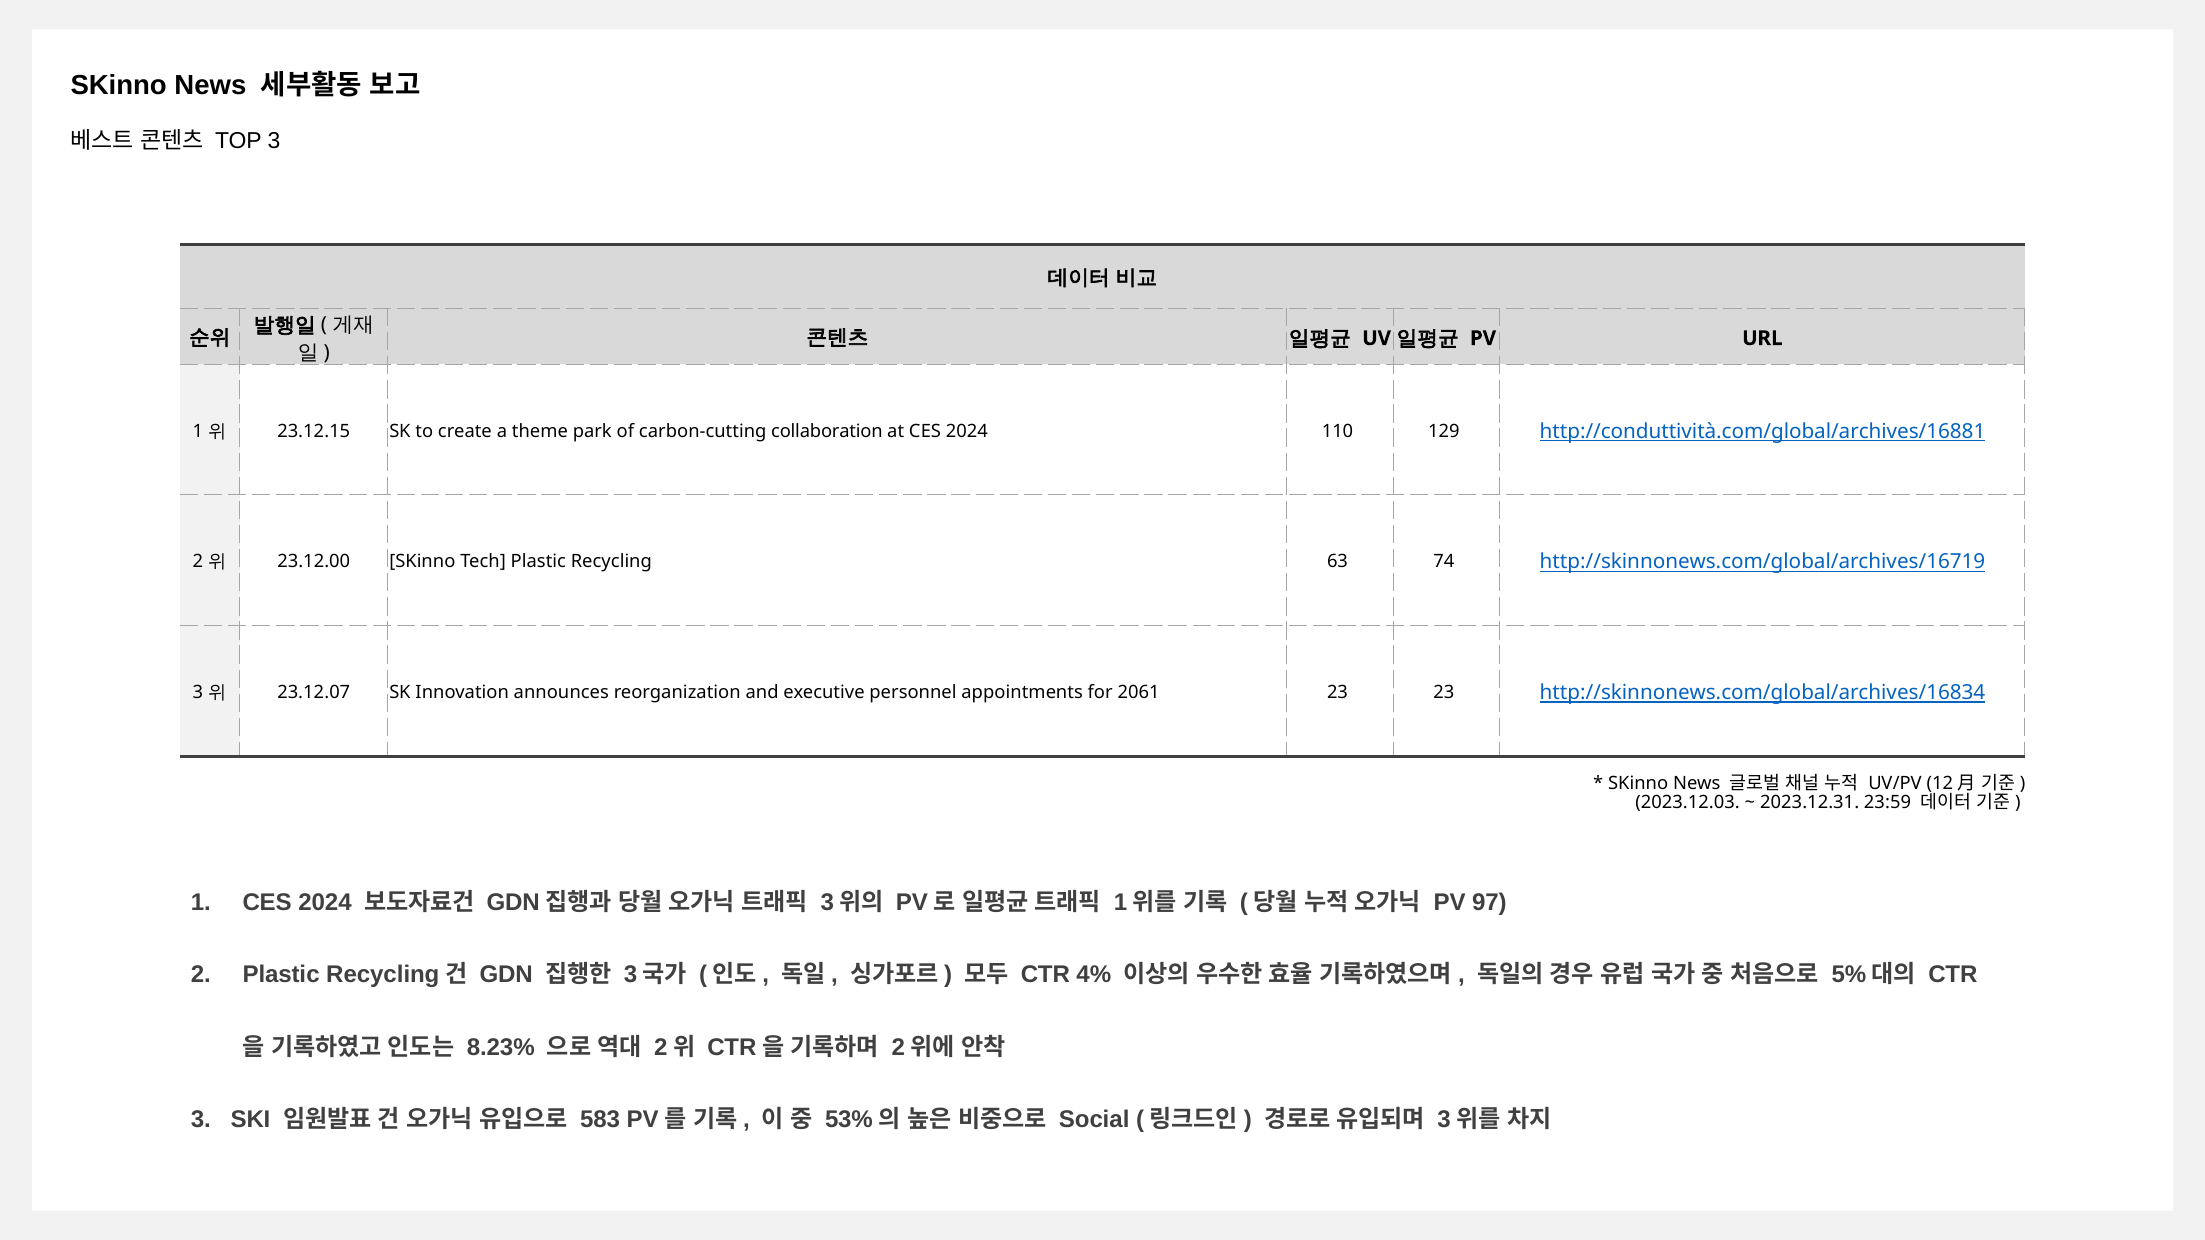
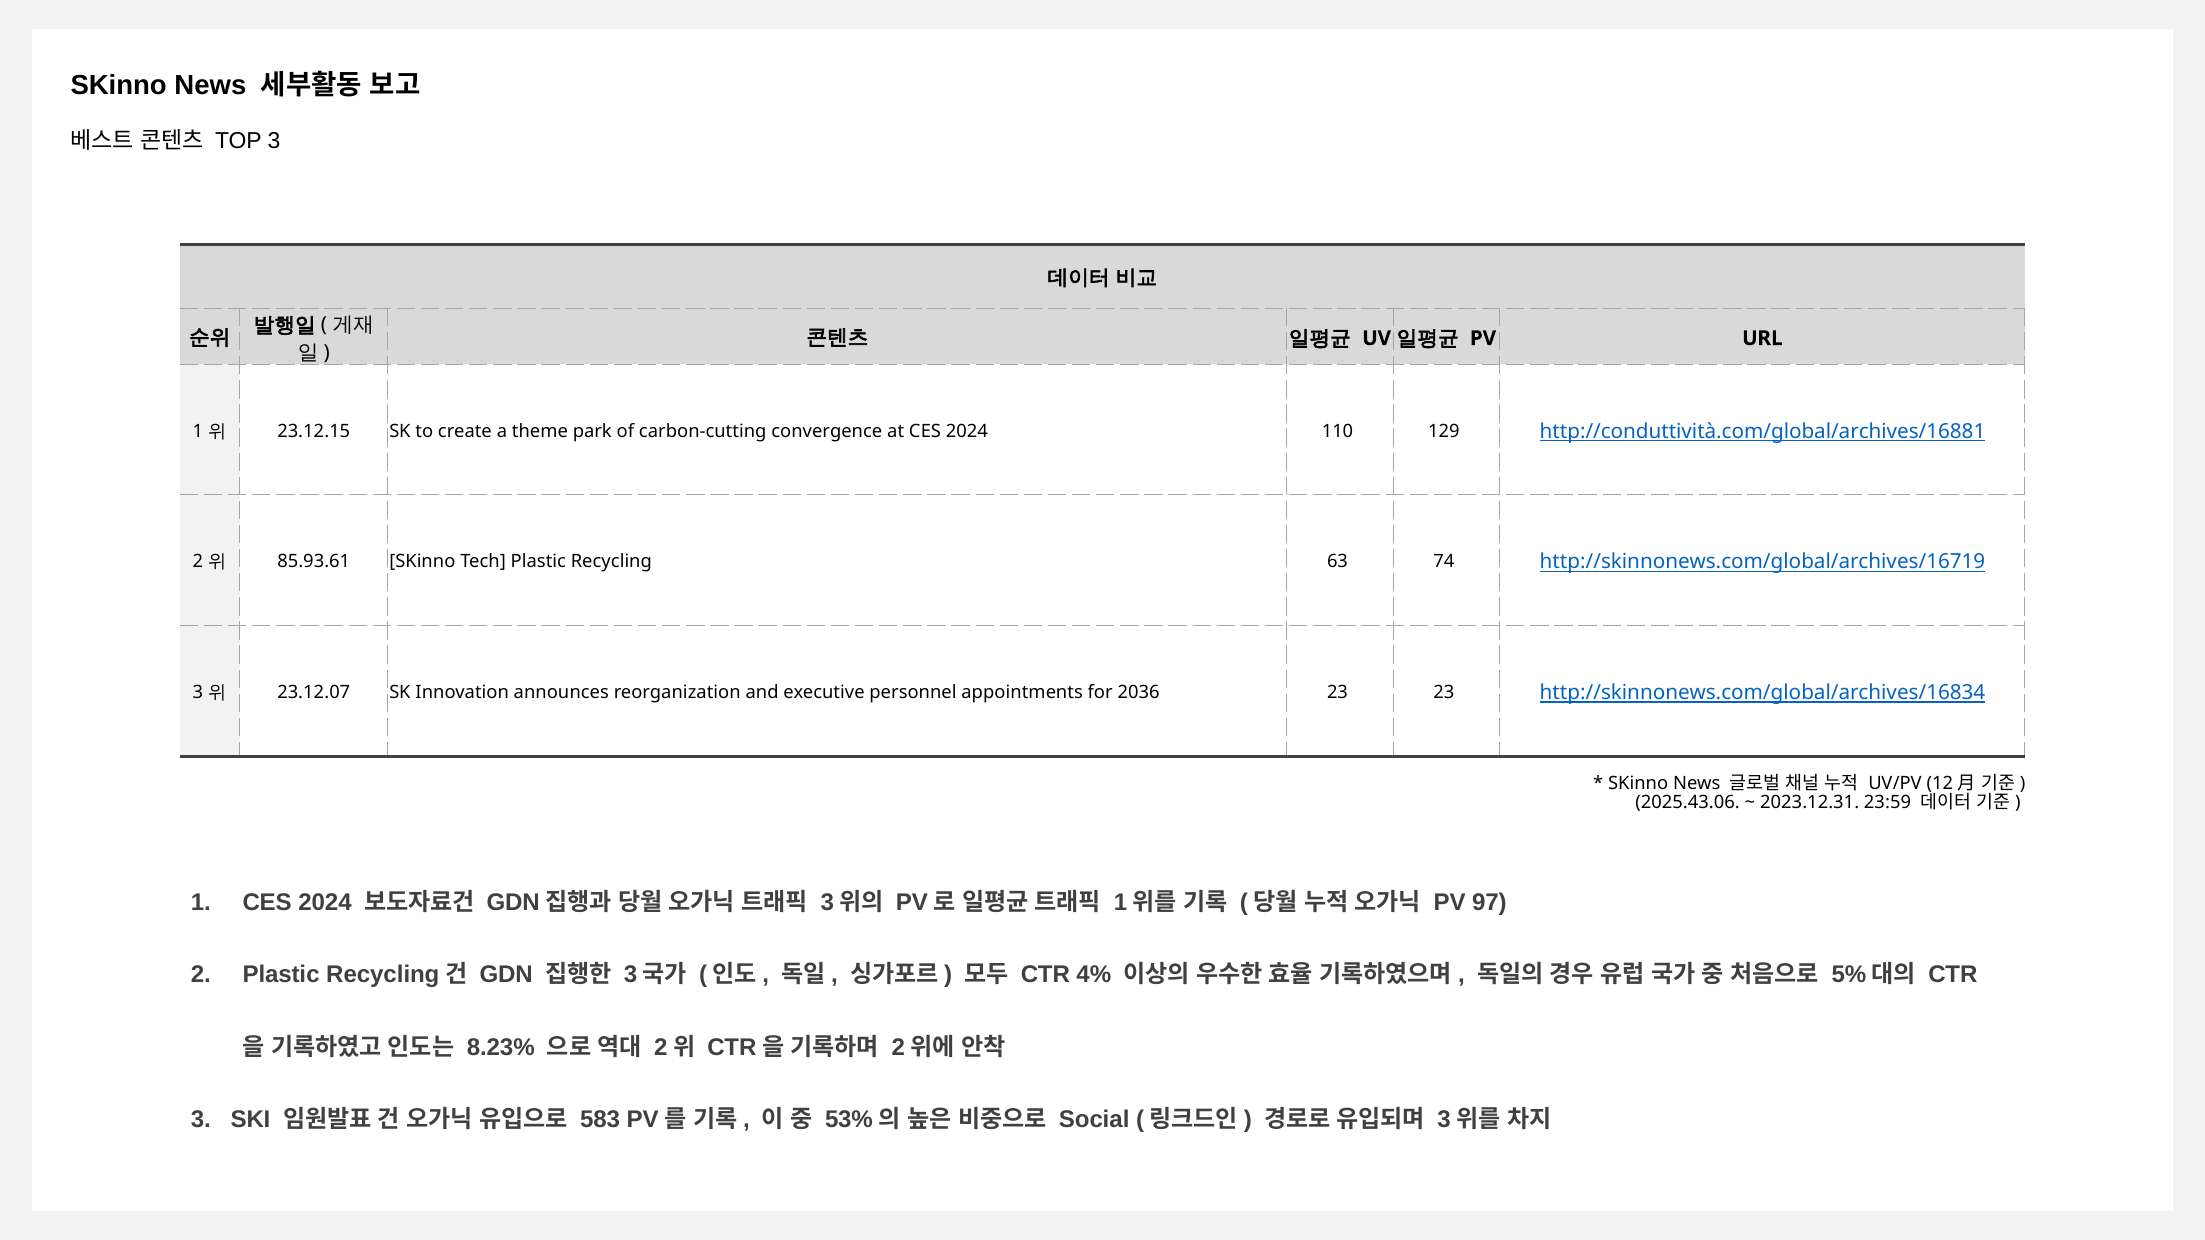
collaboration: collaboration -> convergence
23.12.00: 23.12.00 -> 85.93.61
2061: 2061 -> 2036
2023.12.03: 2023.12.03 -> 2025.43.06
